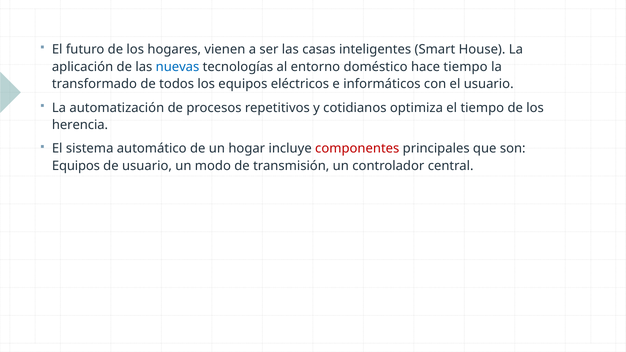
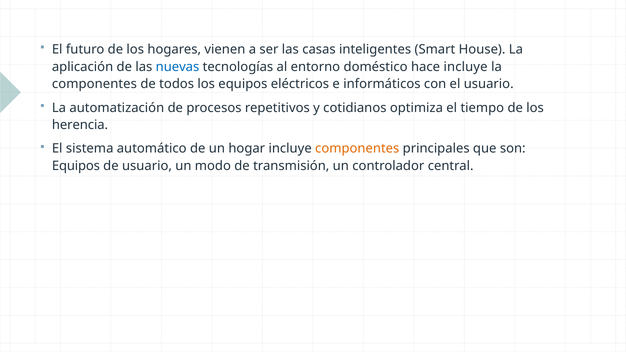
hace tiempo: tiempo -> incluye
transformado at (94, 84): transformado -> componentes
componentes at (357, 149) colour: red -> orange
